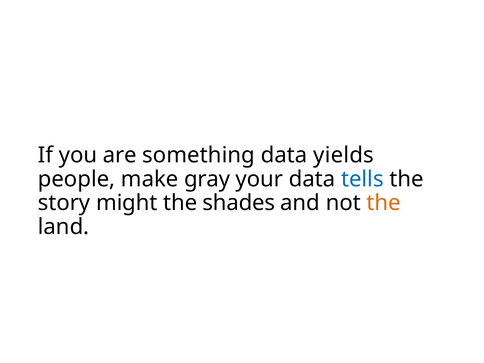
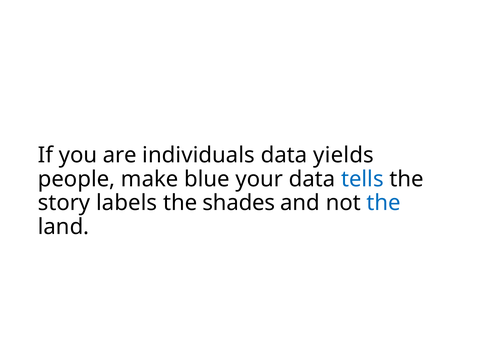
something: something -> individuals
gray: gray -> blue
might: might -> labels
the at (384, 203) colour: orange -> blue
